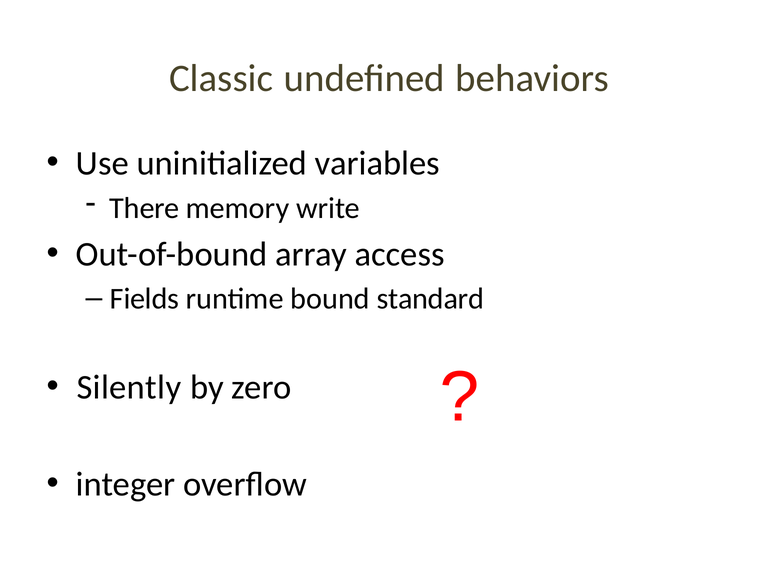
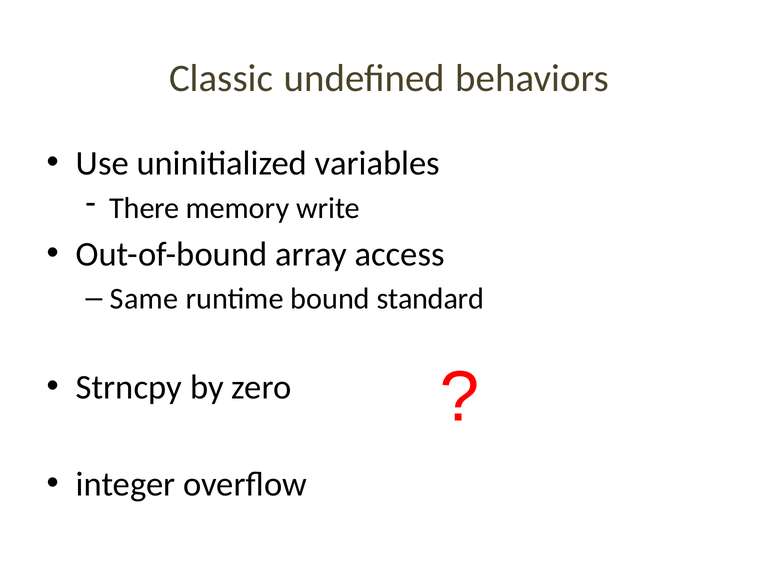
Fields: Fields -> Same
Silently: Silently -> Strncpy
